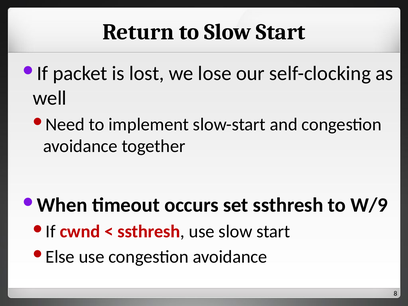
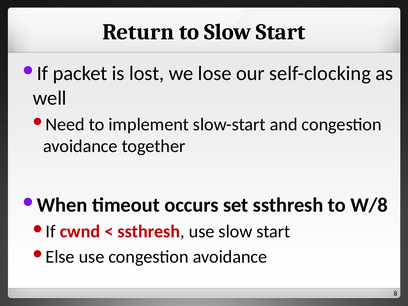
W/9: W/9 -> W/8
